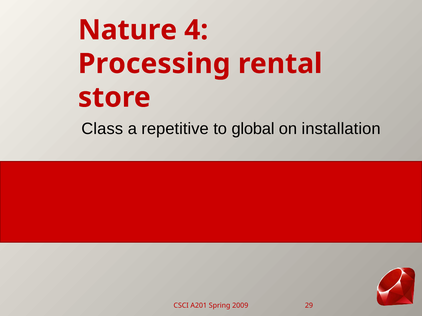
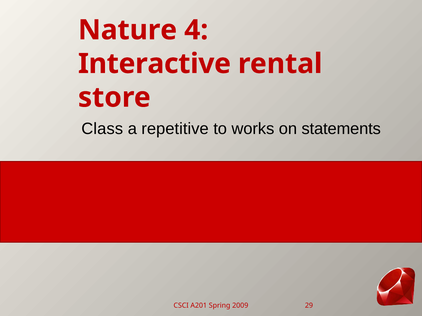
Processing: Processing -> Interactive
global: global -> works
installation: installation -> statements
